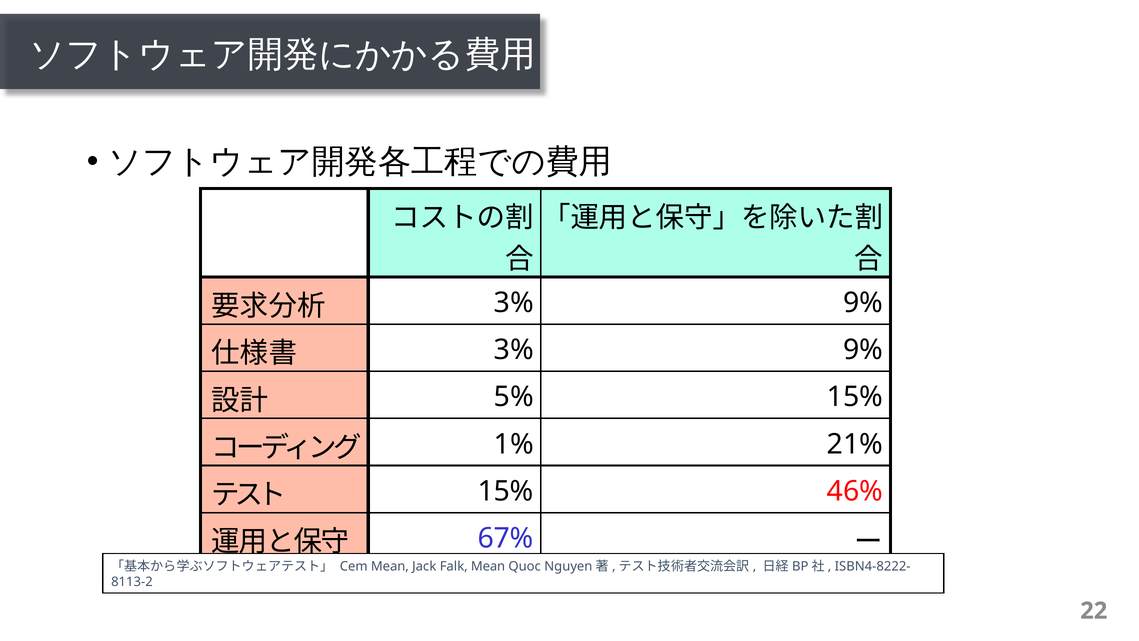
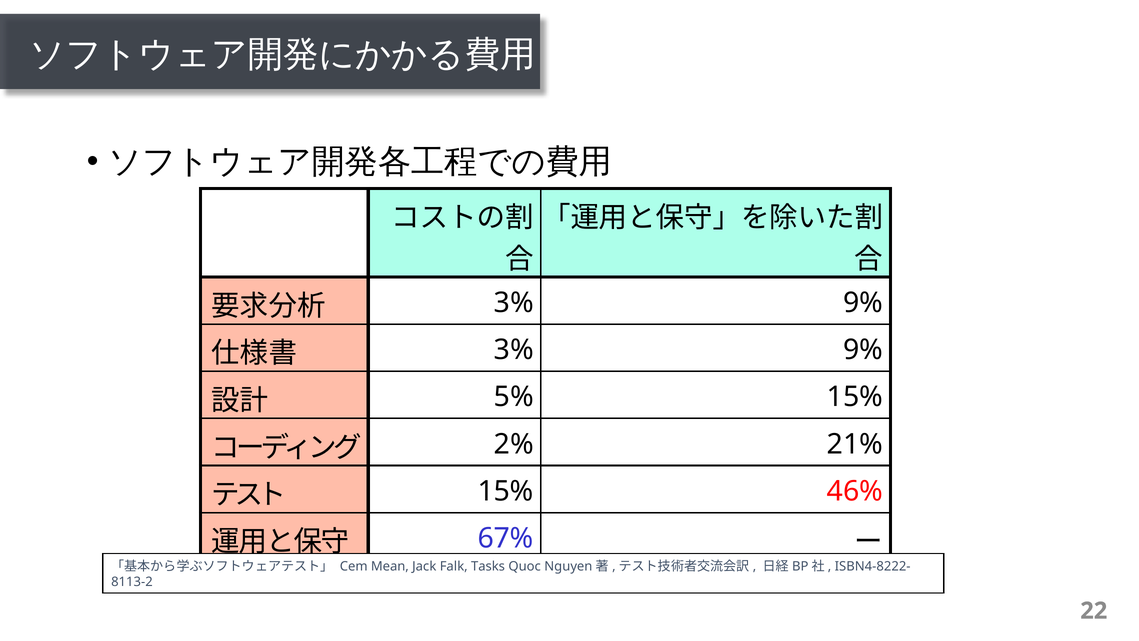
1%: 1% -> 2%
Falk Mean: Mean -> Tasks
